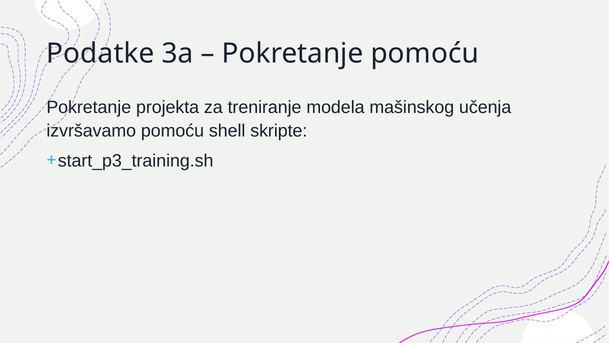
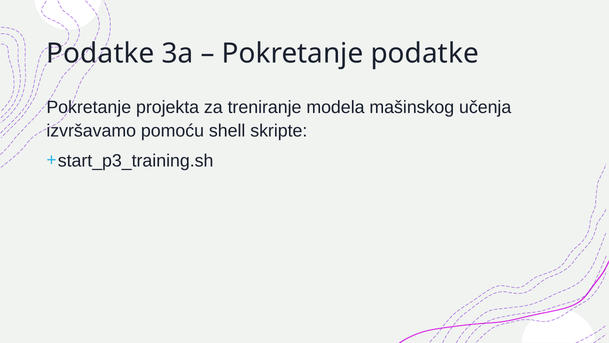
Pokretanje pomoću: pomoću -> podatke
